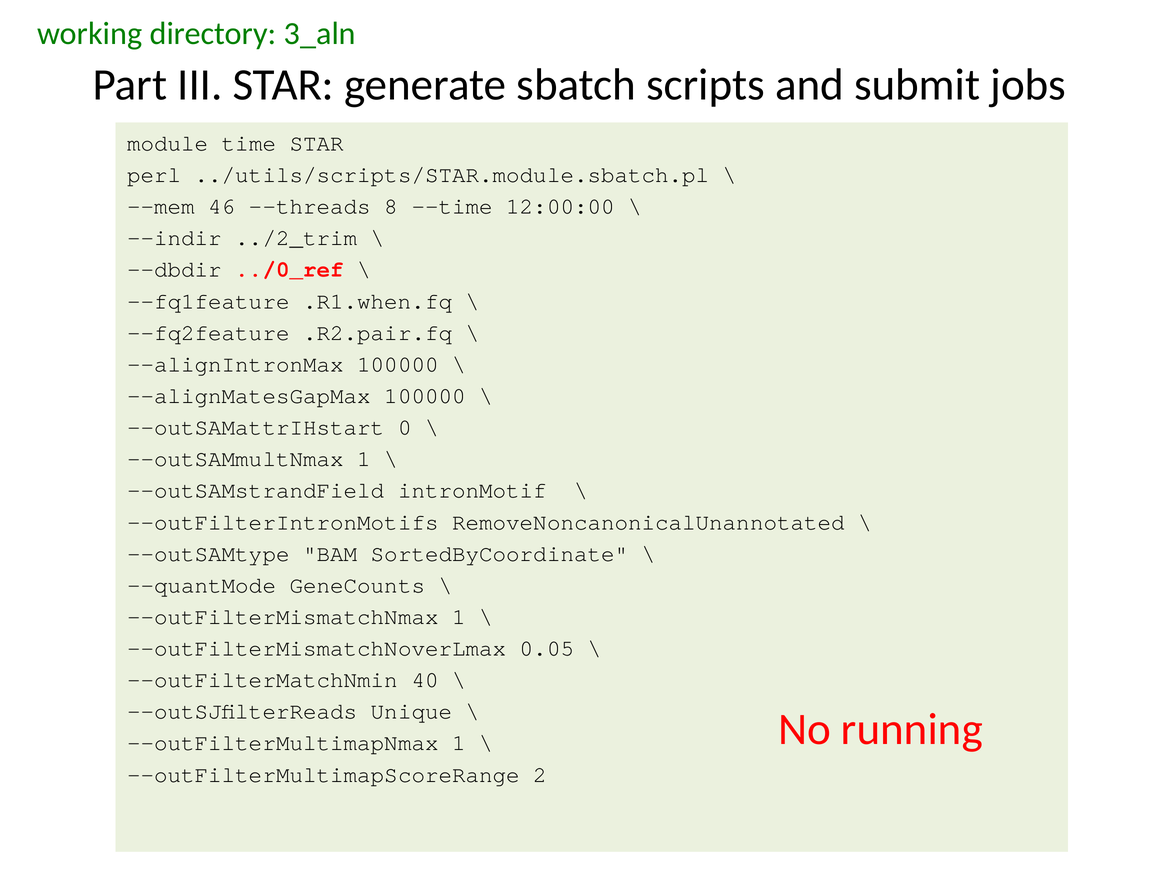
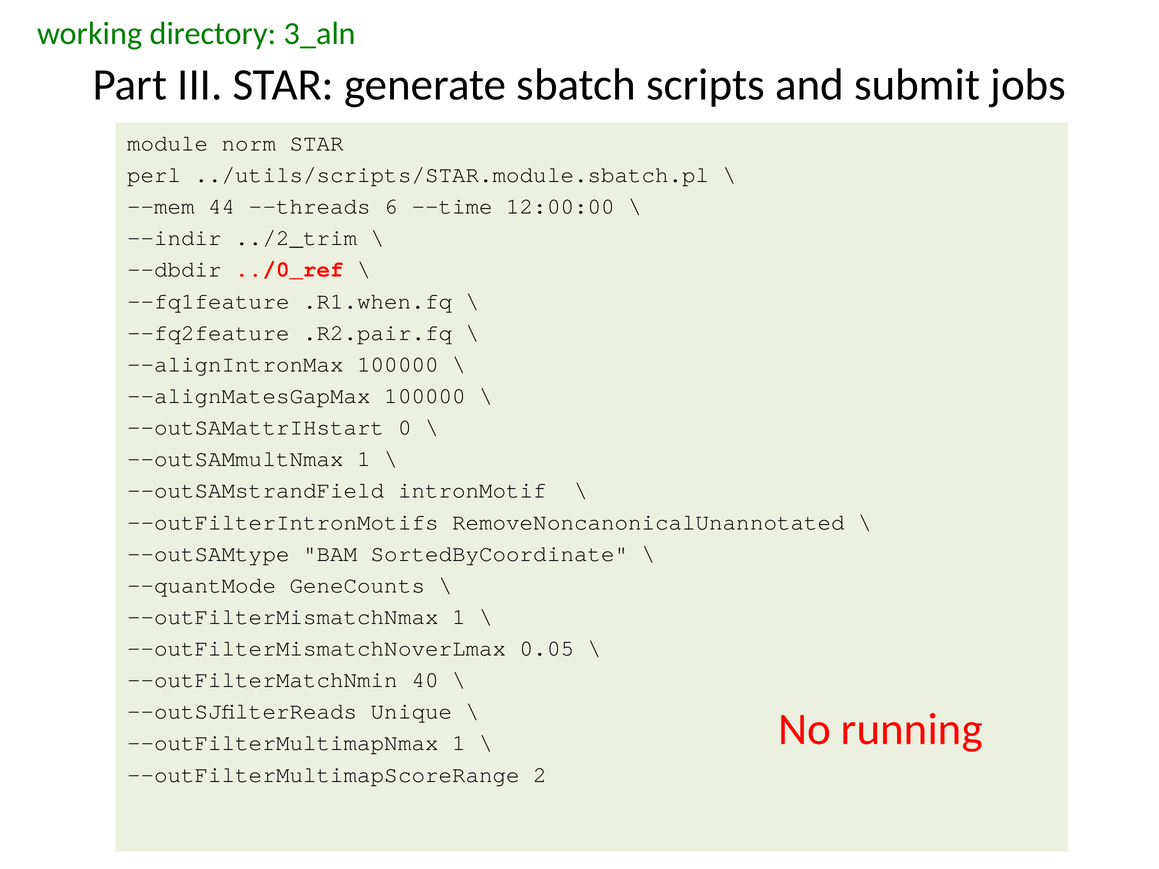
time: time -> norm
46: 46 -> 44
8: 8 -> 6
